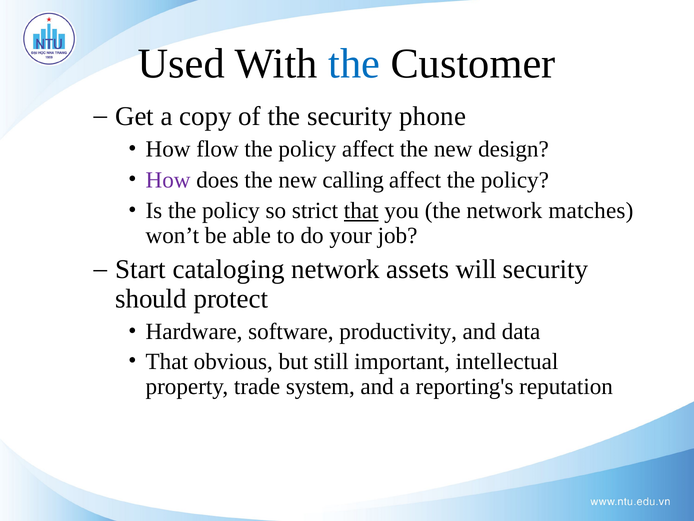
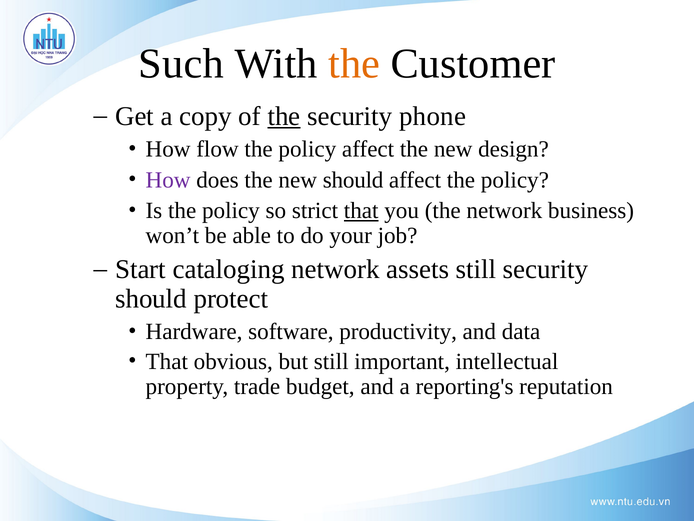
Used: Used -> Such
the at (354, 64) colour: blue -> orange
the at (284, 116) underline: none -> present
new calling: calling -> should
matches: matches -> business
assets will: will -> still
system: system -> budget
